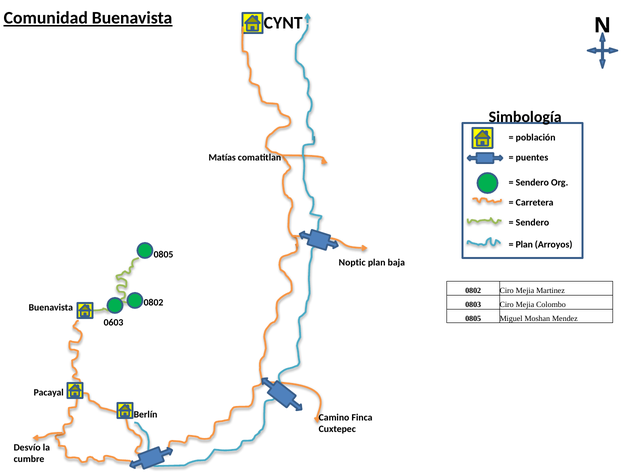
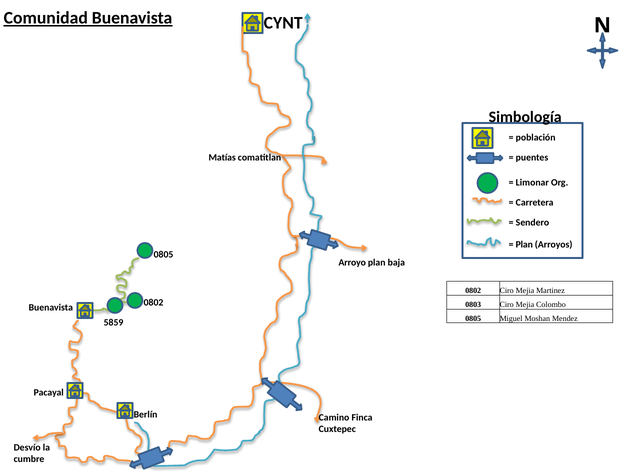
Sendero at (532, 183): Sendero -> Limonar
Noptic: Noptic -> Arroyo
0603: 0603 -> 5859
